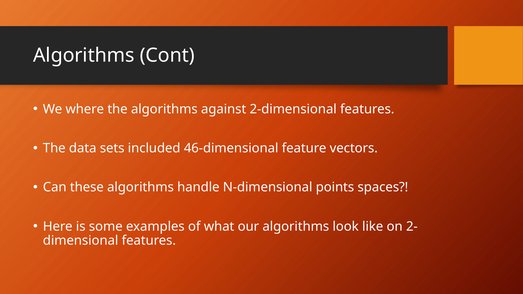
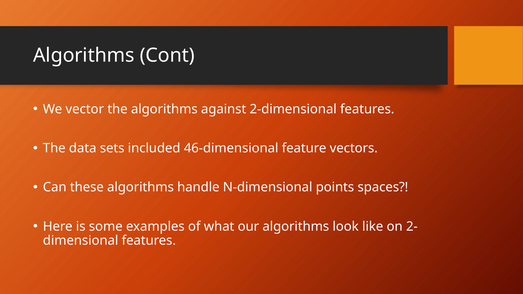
where: where -> vector
